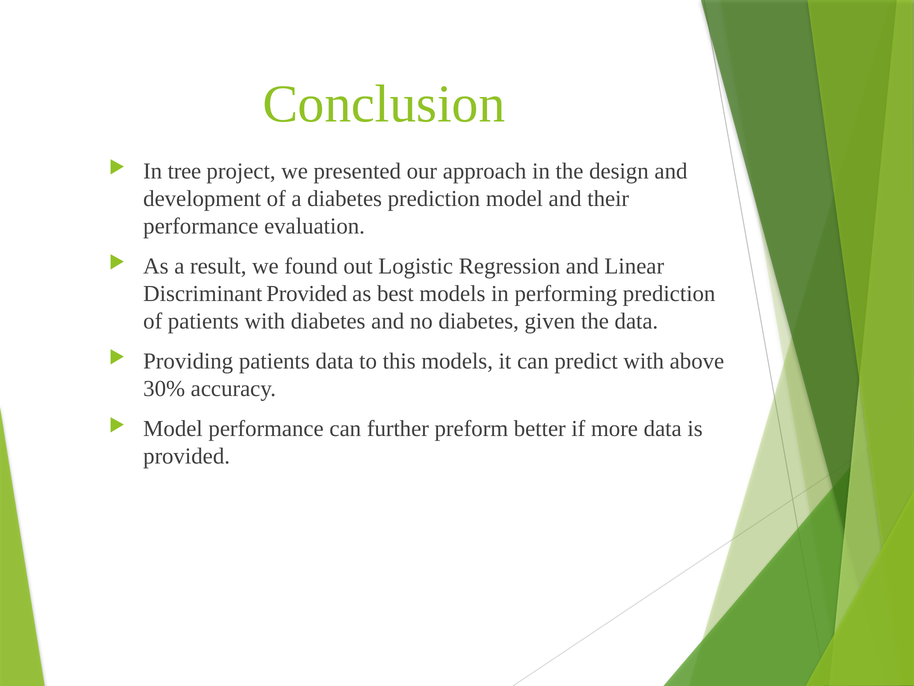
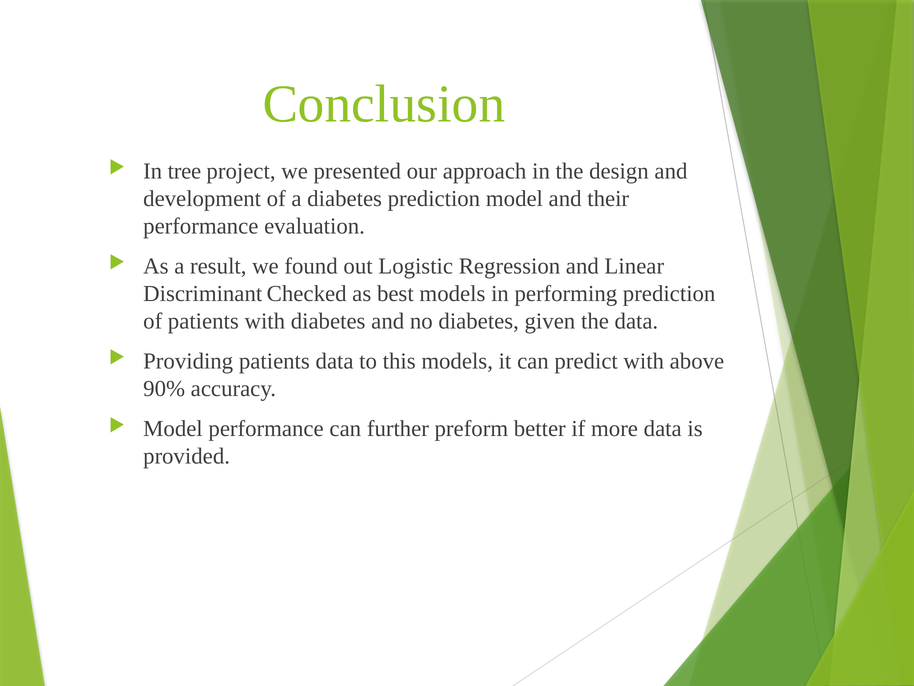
Discriminant Provided: Provided -> Checked
30%: 30% -> 90%
